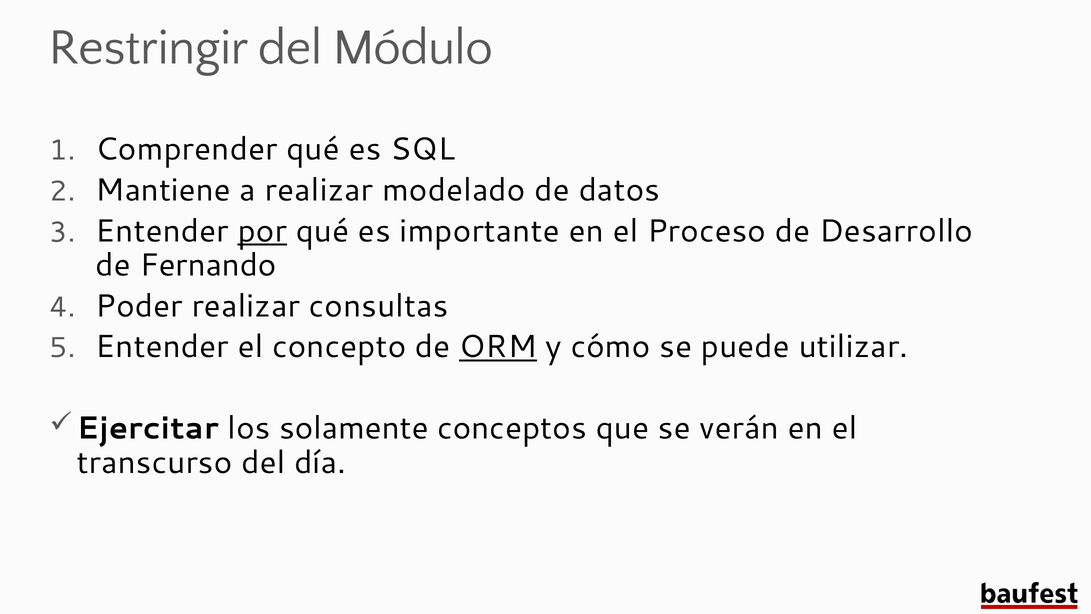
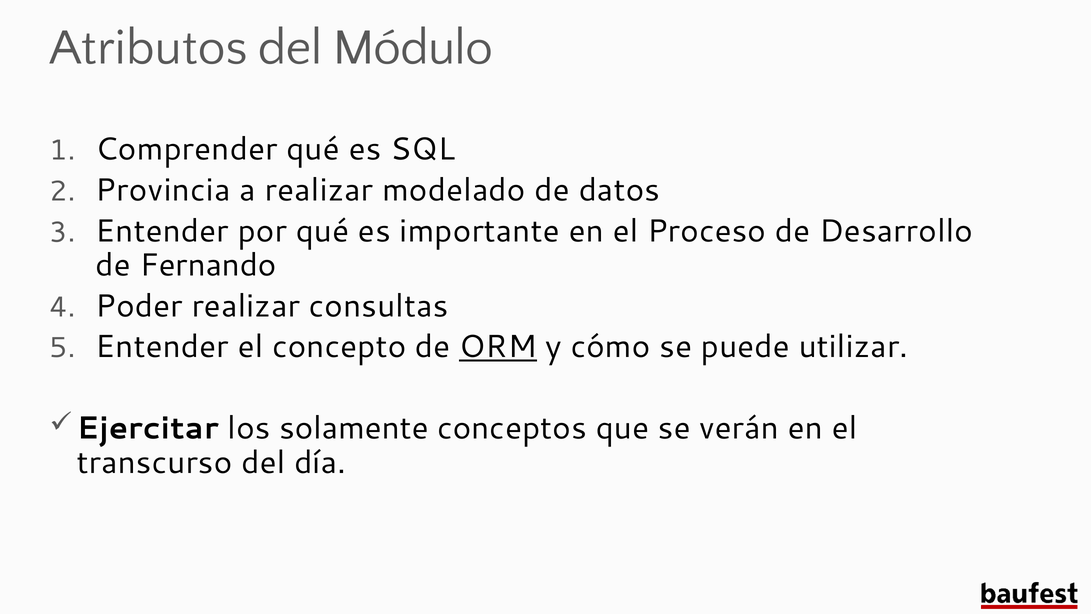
Restringir: Restringir -> Atributos
Mantiene: Mantiene -> Provincia
por underline: present -> none
